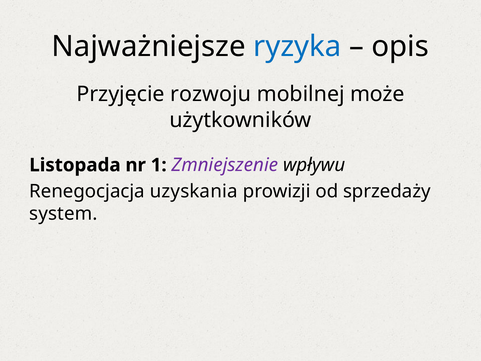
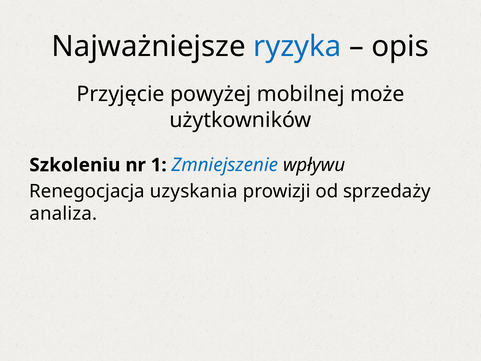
rozwoju: rozwoju -> powyżej
Listopada: Listopada -> Szkoleniu
Zmniejszenie colour: purple -> blue
system: system -> analiza
